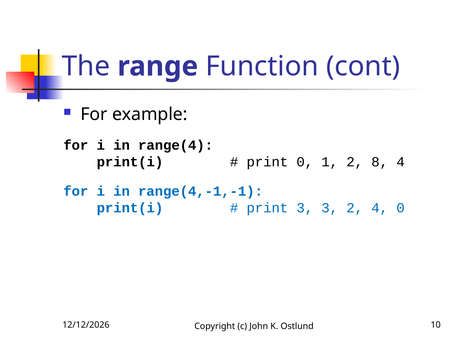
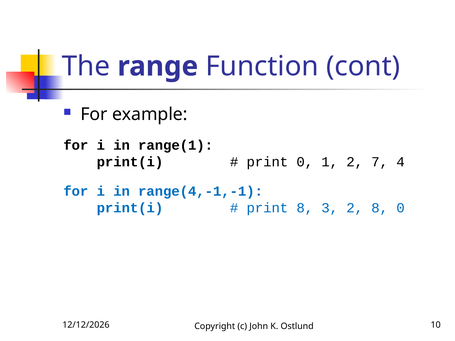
range(4: range(4 -> range(1
8: 8 -> 7
print 3: 3 -> 8
2 4: 4 -> 8
